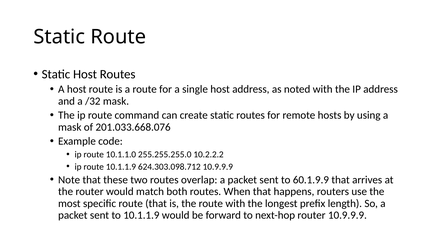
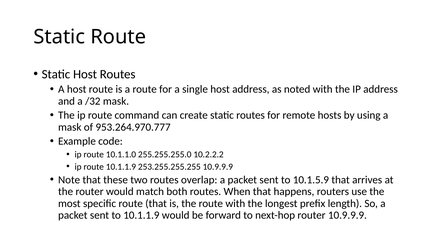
201.033.668.076: 201.033.668.076 -> 953.264.970.777
624.303.098.712: 624.303.098.712 -> 253.255.255.255
60.1.9.9: 60.1.9.9 -> 10.1.5.9
